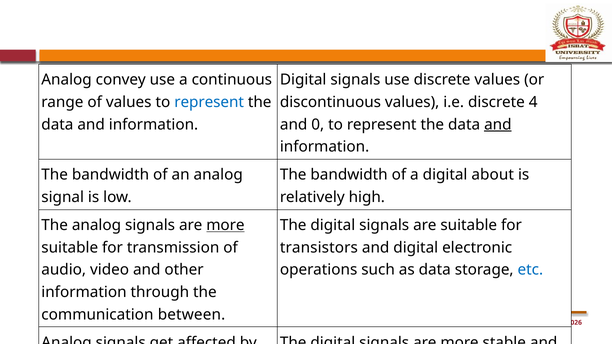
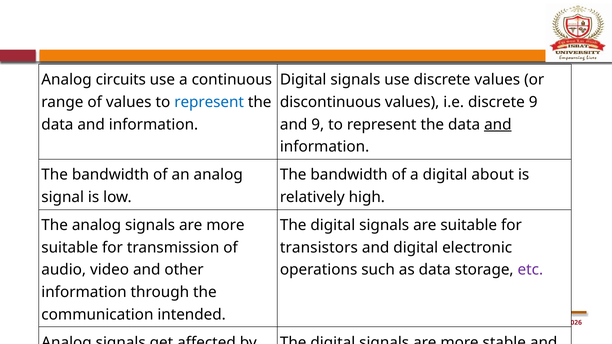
convey: convey -> circuits
discrete 4: 4 -> 9
and 0: 0 -> 9
more at (225, 225) underline: present -> none
etc colour: blue -> purple
between: between -> intended
